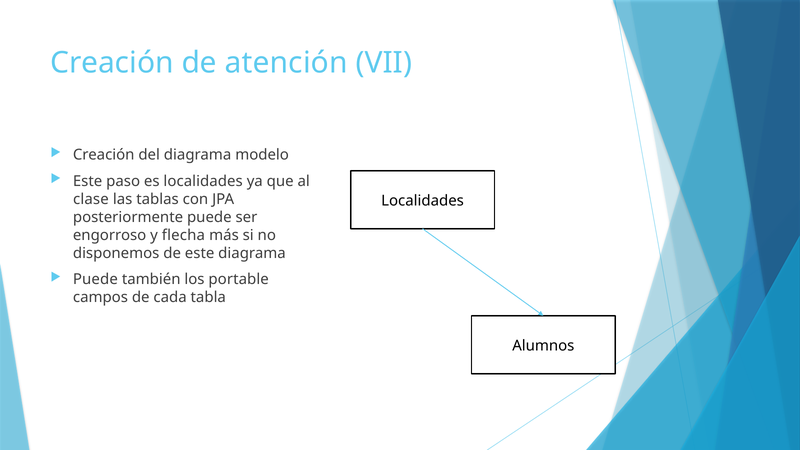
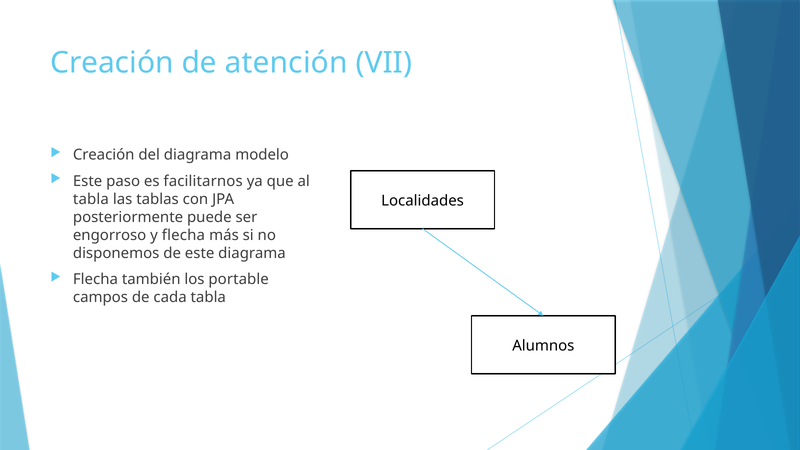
es localidades: localidades -> facilitarnos
clase at (91, 199): clase -> tabla
Puede at (95, 280): Puede -> Flecha
